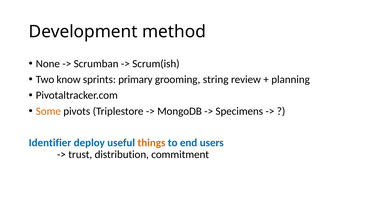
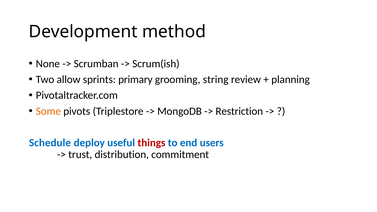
know: know -> allow
Specimens: Specimens -> Restriction
Identifier: Identifier -> Schedule
things colour: orange -> red
